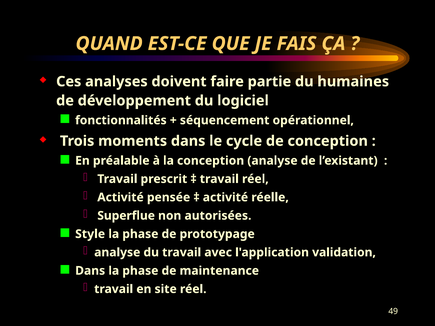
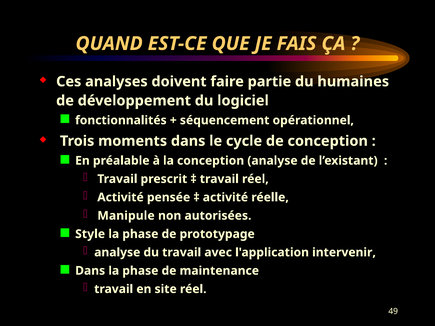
Superflue: Superflue -> Manipule
validation: validation -> intervenir
